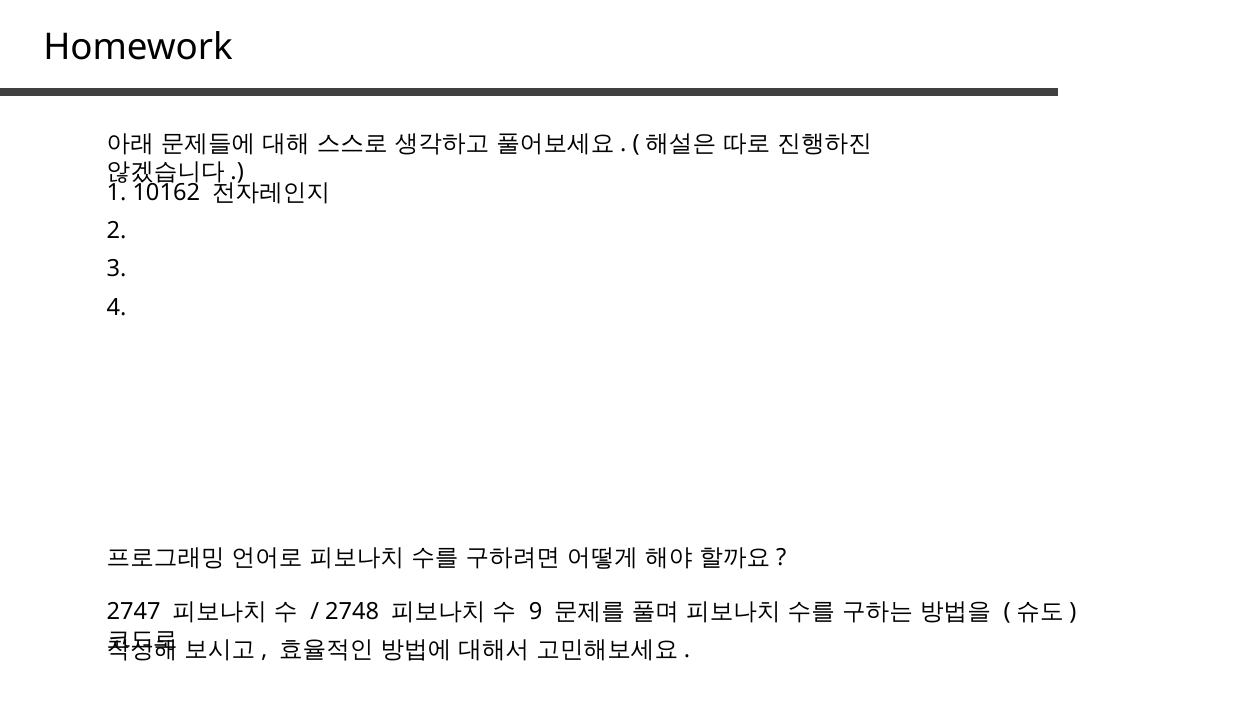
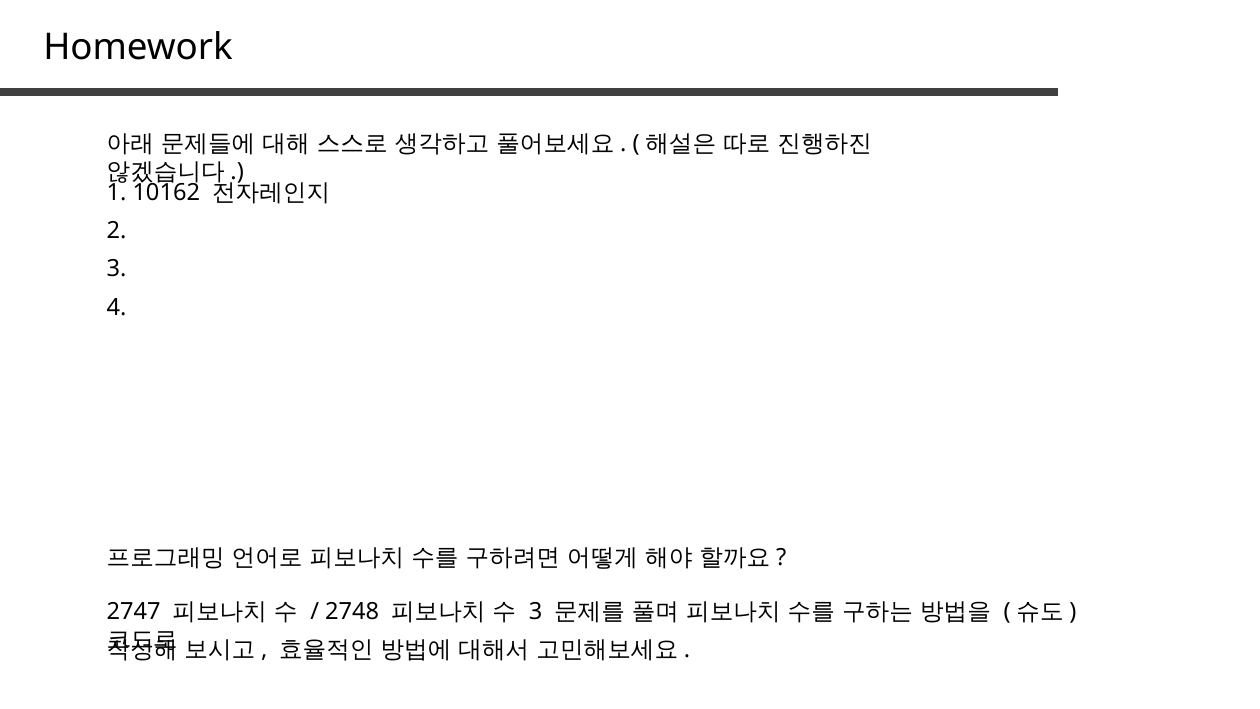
9 at (536, 611): 9 -> 3
